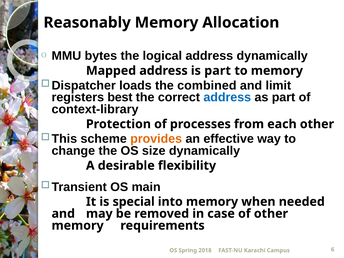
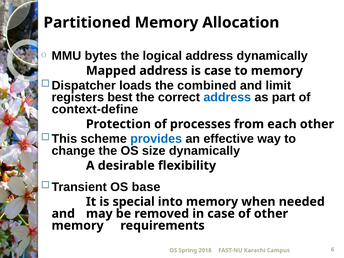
Reasonably: Reasonably -> Partitioned
is part: part -> case
context-library: context-library -> context-define
provides colour: orange -> blue
main: main -> base
